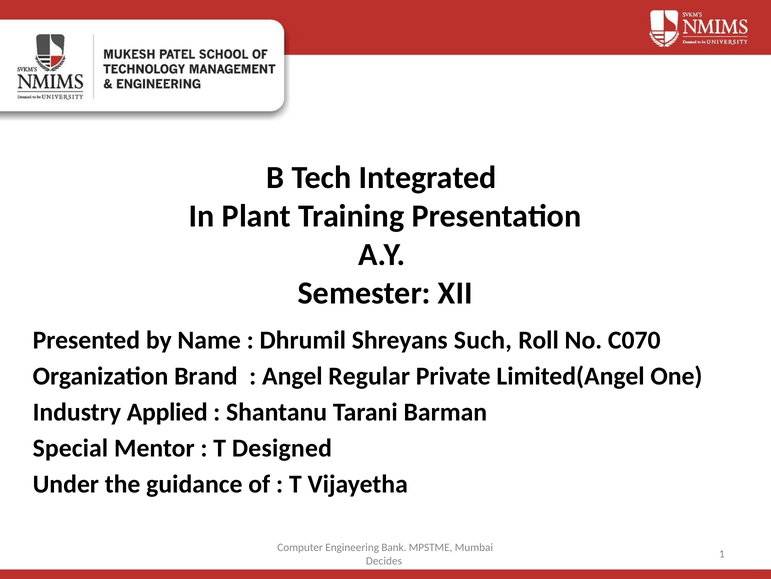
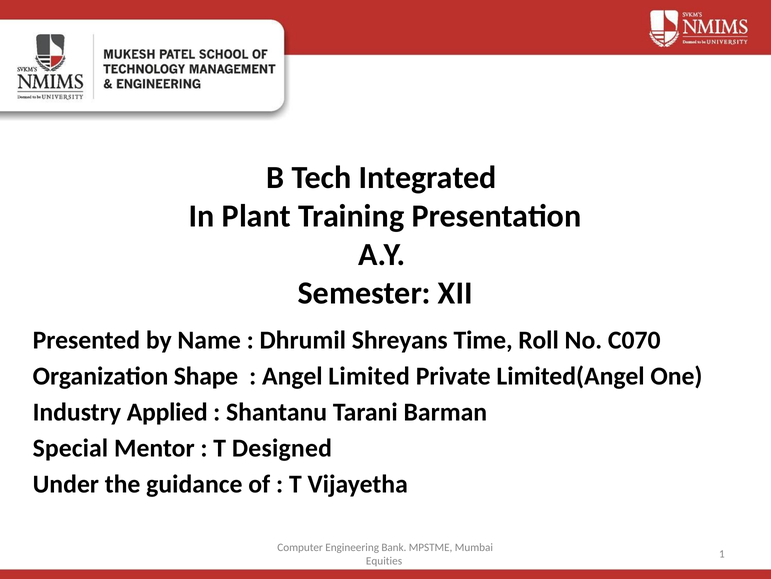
Such: Such -> Time
Brand: Brand -> Shape
Regular: Regular -> Limited
Decides: Decides -> Equities
